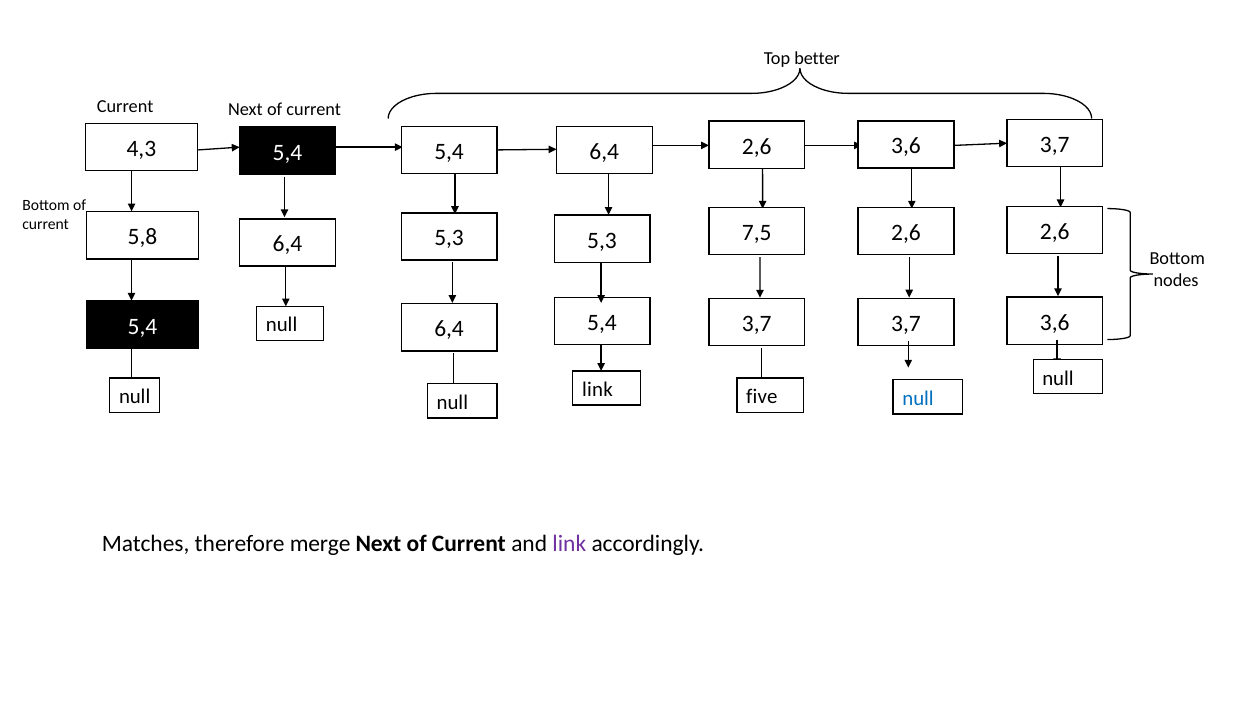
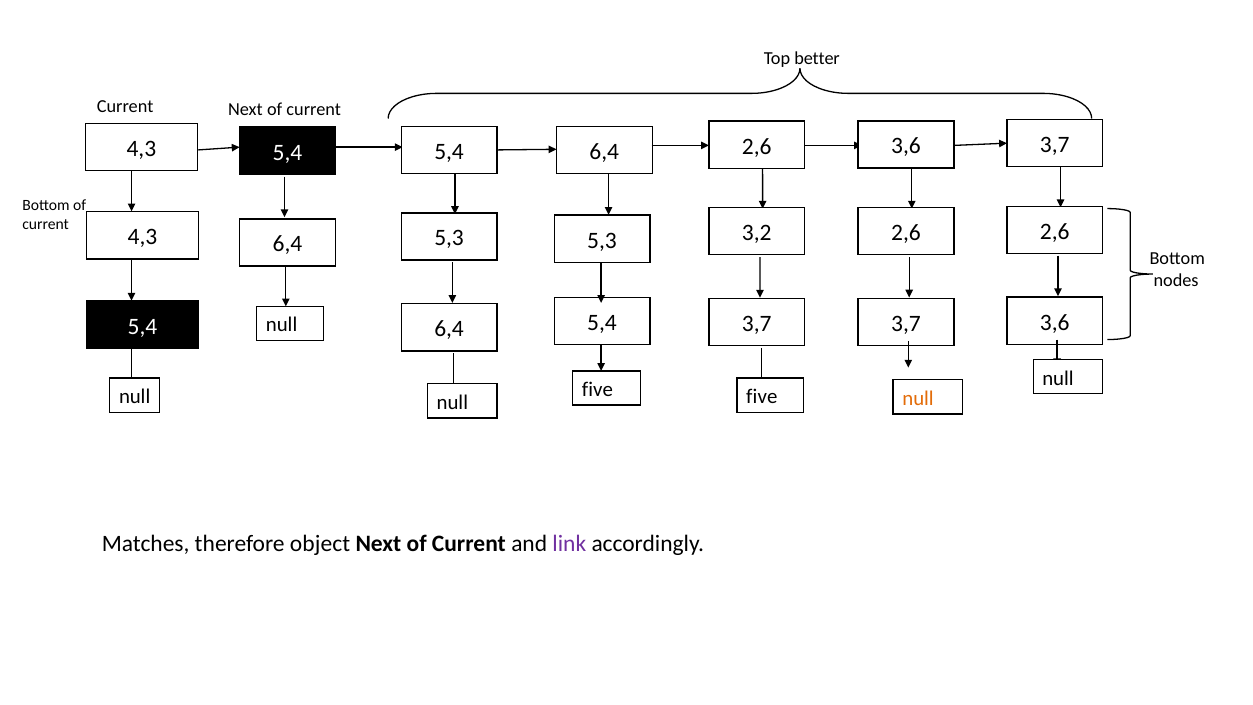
7,5: 7,5 -> 3,2
5,8 at (142, 237): 5,8 -> 4,3
link at (597, 389): link -> five
null at (918, 398) colour: blue -> orange
merge: merge -> object
